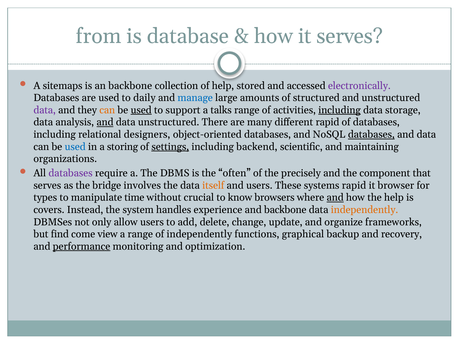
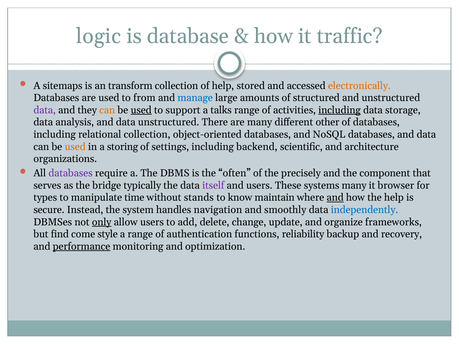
from: from -> logic
it serves: serves -> traffic
an backbone: backbone -> transform
electronically colour: purple -> orange
daily: daily -> from
and at (105, 122) underline: present -> none
different rapid: rapid -> other
relational designers: designers -> collection
databases at (371, 135) underline: present -> none
used at (75, 147) colour: blue -> orange
settings underline: present -> none
maintaining: maintaining -> architecture
involves: involves -> typically
itself colour: orange -> purple
systems rapid: rapid -> many
crucial: crucial -> stands
browsers: browsers -> maintain
covers: covers -> secure
experience: experience -> navigation
and backbone: backbone -> smoothly
independently at (365, 210) colour: orange -> blue
only underline: none -> present
view: view -> style
of independently: independently -> authentication
graphical: graphical -> reliability
